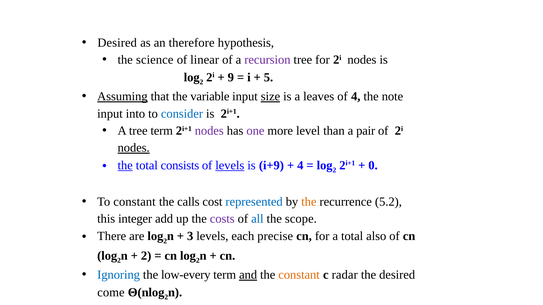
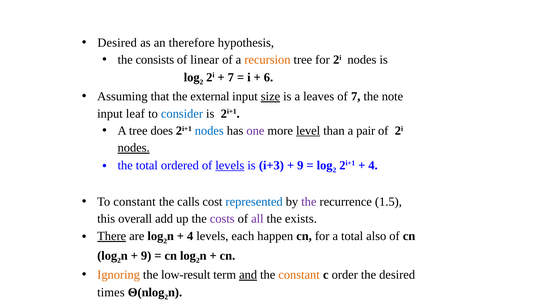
science: science -> consists
recursion colour: purple -> orange
9 at (231, 77): 9 -> 7
5: 5 -> 6
Assuming underline: present -> none
variable: variable -> external
of 4: 4 -> 7
into: into -> leaf
tree term: term -> does
nodes at (209, 131) colour: purple -> blue
level underline: none -> present
the at (125, 166) underline: present -> none
consists: consists -> ordered
i+9: i+9 -> i+3
4 at (300, 166): 4 -> 9
0 at (373, 166): 0 -> 4
the at (309, 202) colour: orange -> purple
5.2: 5.2 -> 1.5
integer: integer -> overall
all colour: blue -> purple
scope: scope -> exists
There underline: none -> present
3 at (190, 237): 3 -> 4
precise: precise -> happen
2 at (146, 256): 2 -> 9
Ignoring colour: blue -> orange
low-every: low-every -> low-result
radar: radar -> order
come: come -> times
